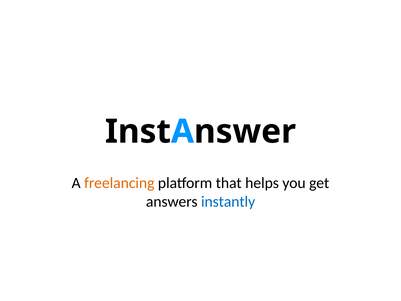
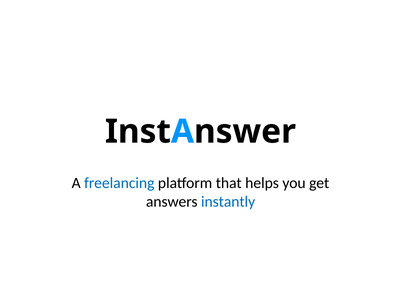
freelancing colour: orange -> blue
